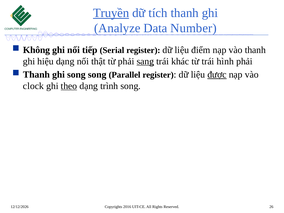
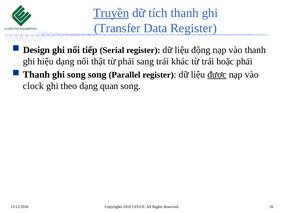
Analyze: Analyze -> Transfer
Data Number: Number -> Register
Không: Không -> Design
điểm: điểm -> động
sang underline: present -> none
hình: hình -> hoặc
theo underline: present -> none
trình: trình -> quan
